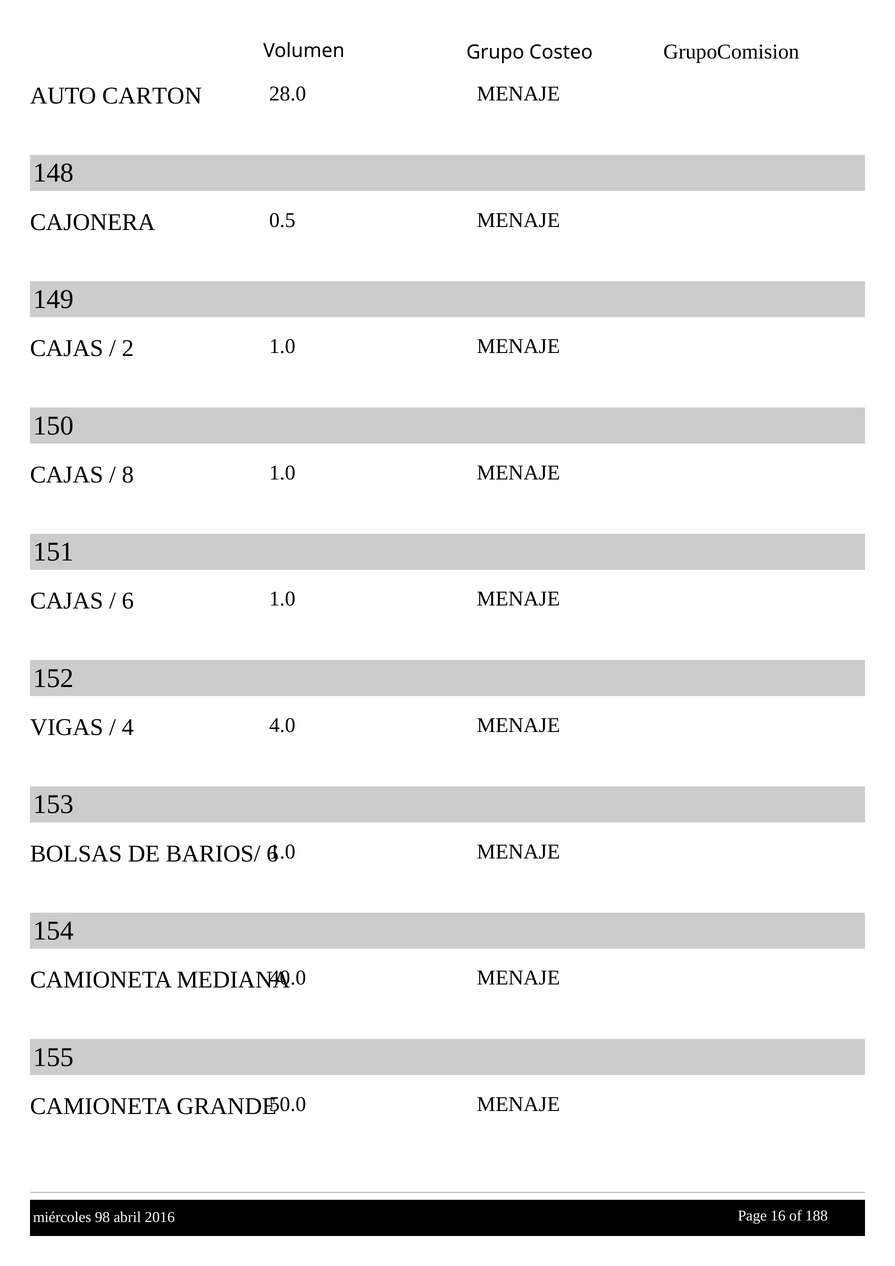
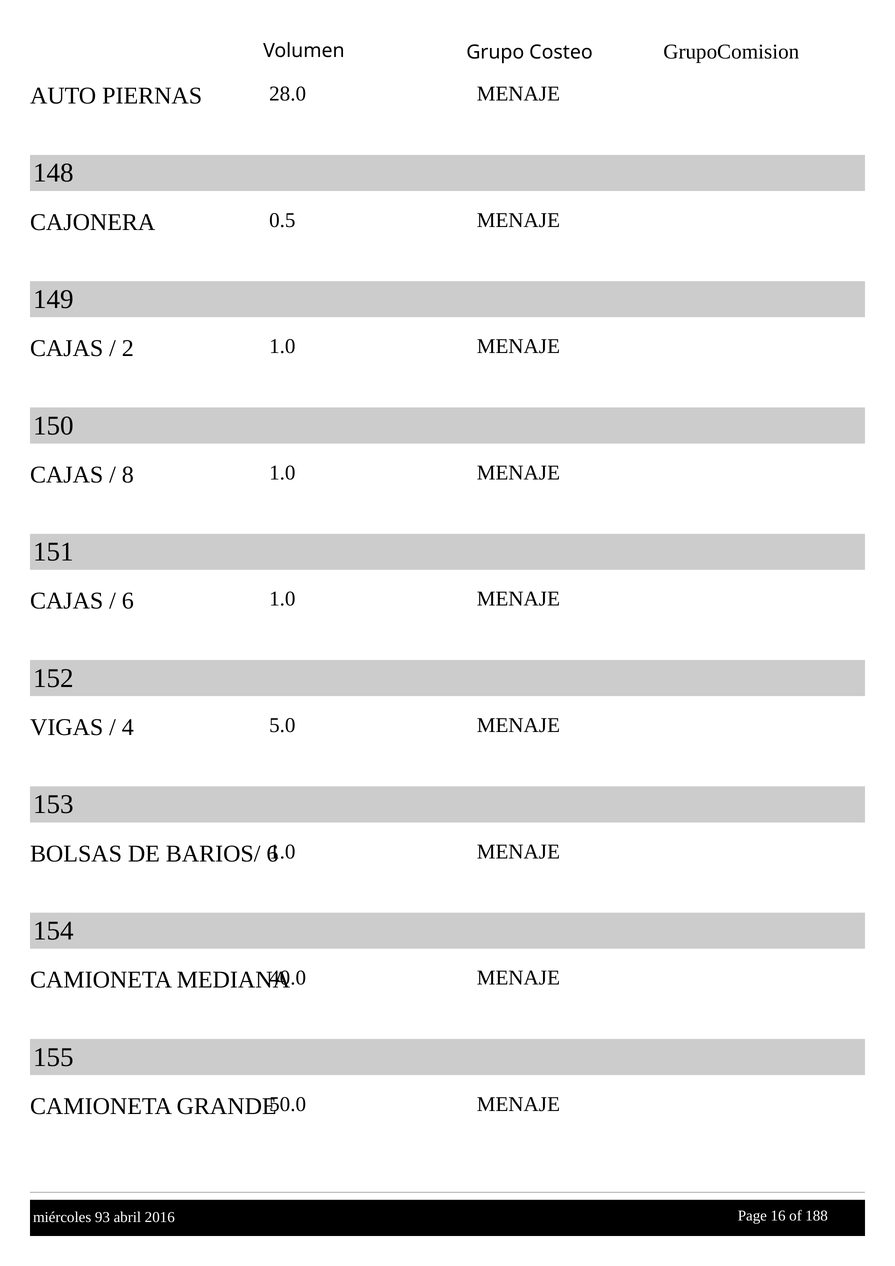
CARTON: CARTON -> PIERNAS
4.0: 4.0 -> 5.0
98: 98 -> 93
